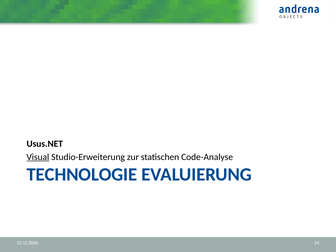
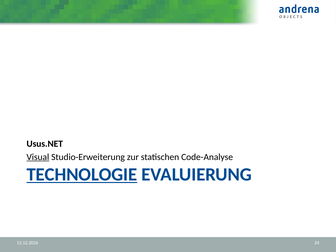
TECHNOLOGIE underline: none -> present
